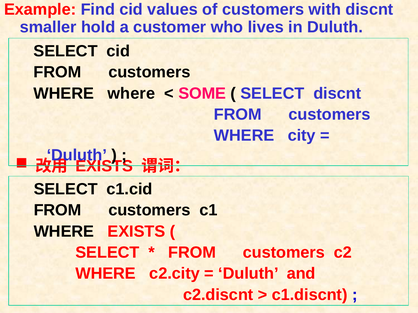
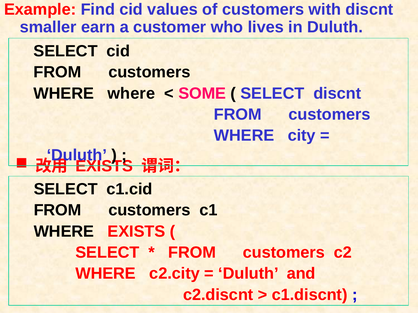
hold: hold -> earn
